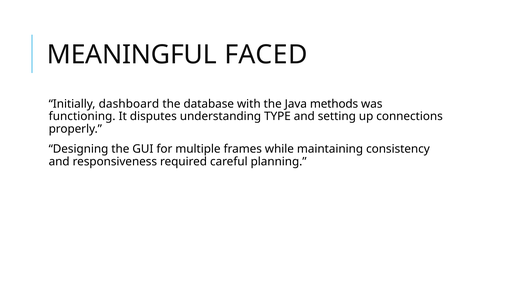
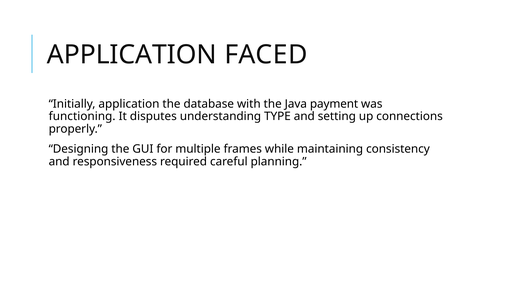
MEANINGFUL at (132, 55): MEANINGFUL -> APPLICATION
Initially dashboard: dashboard -> application
methods: methods -> payment
